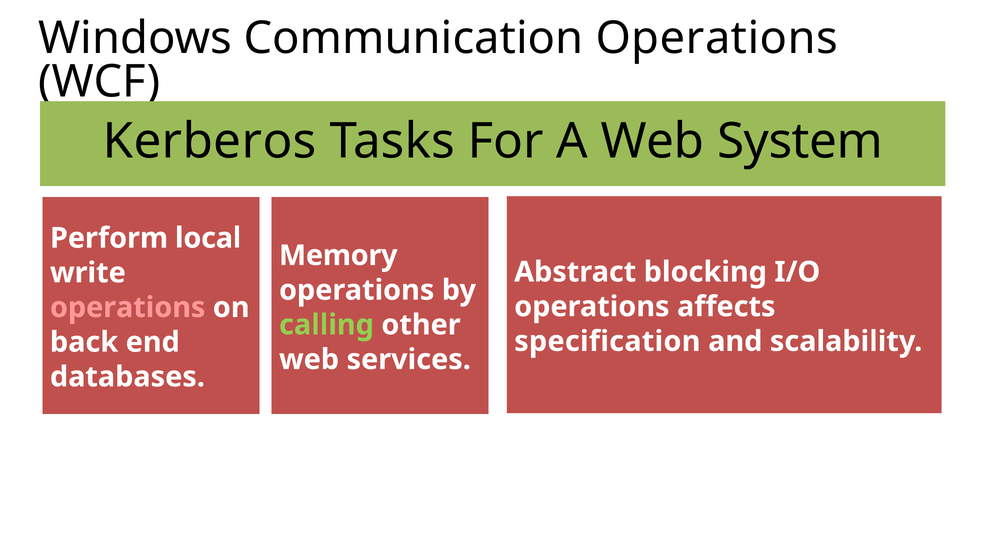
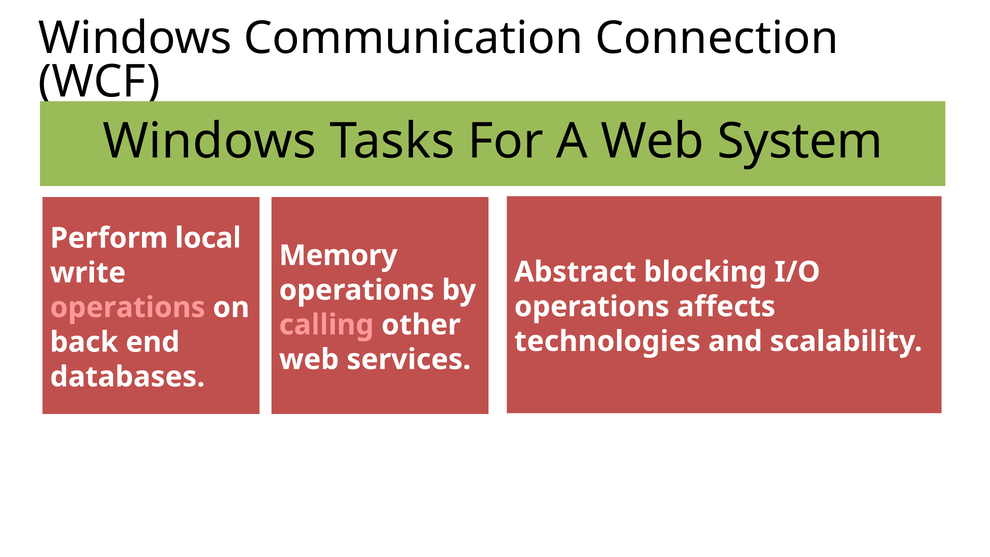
Communication Operations: Operations -> Connection
Kerberos at (210, 141): Kerberos -> Windows
calling colour: light green -> pink
specification: specification -> technologies
